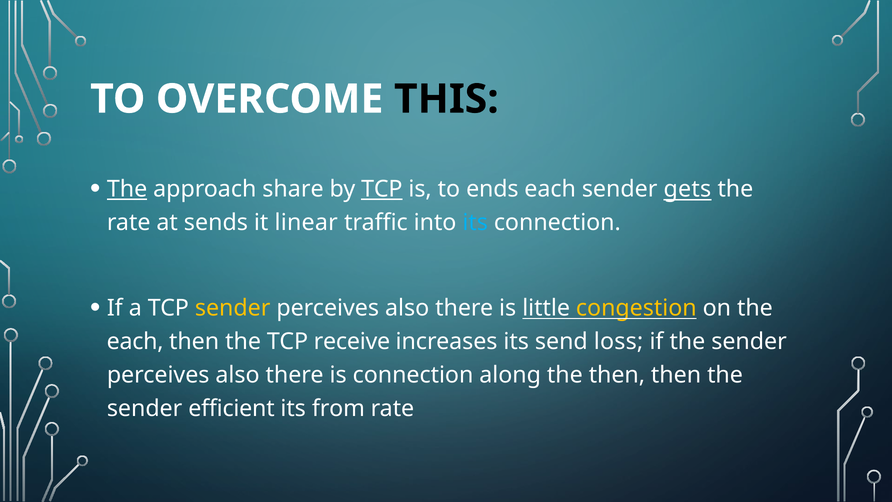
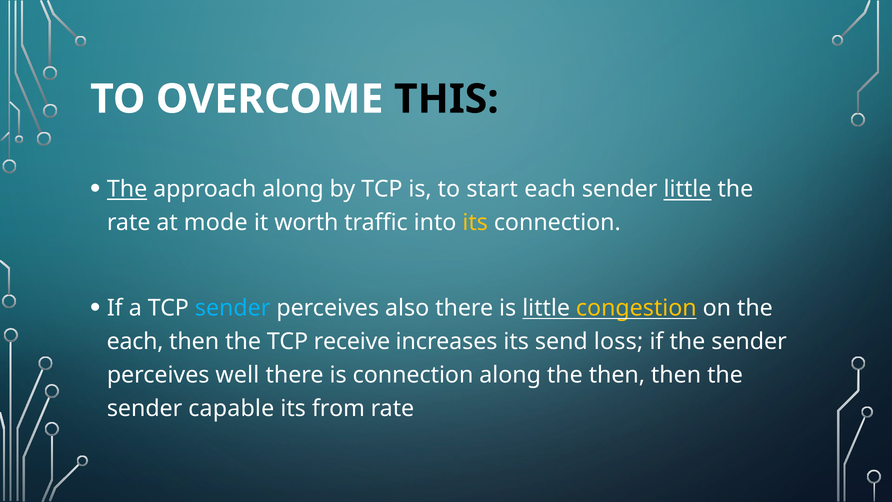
approach share: share -> along
TCP at (382, 189) underline: present -> none
ends: ends -> start
sender gets: gets -> little
sends: sends -> mode
linear: linear -> worth
its at (475, 222) colour: light blue -> yellow
sender at (233, 308) colour: yellow -> light blue
also at (238, 375): also -> well
efficient: efficient -> capable
